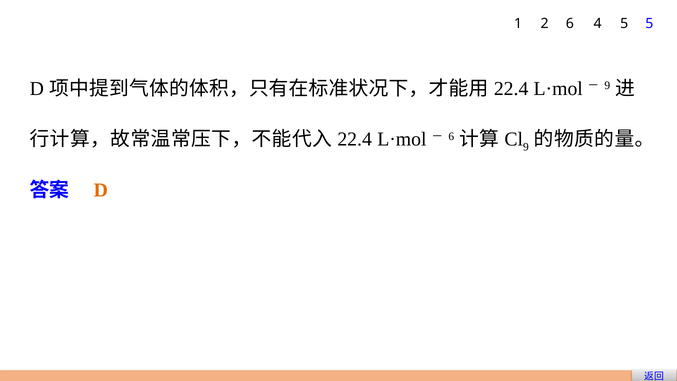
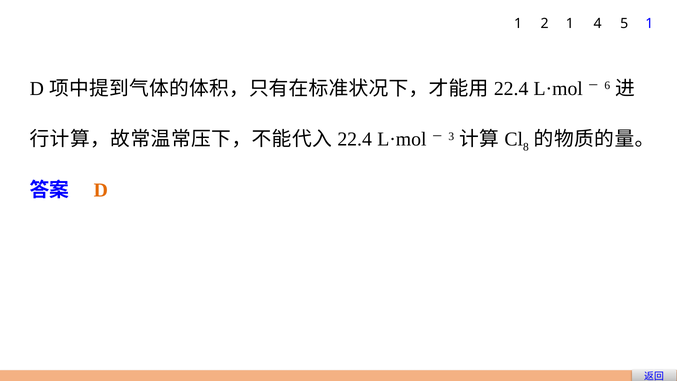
2 6: 6 -> 1
5 5: 5 -> 1
9 at (607, 86): 9 -> 6
6 at (451, 136): 6 -> 3
9 at (526, 147): 9 -> 8
